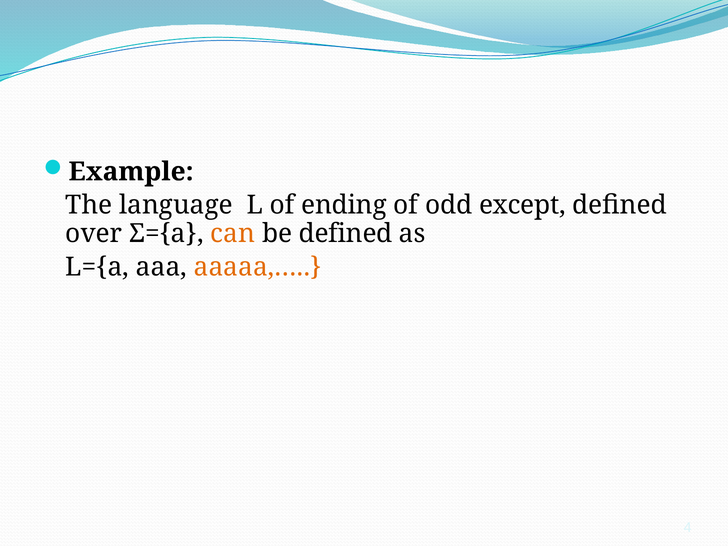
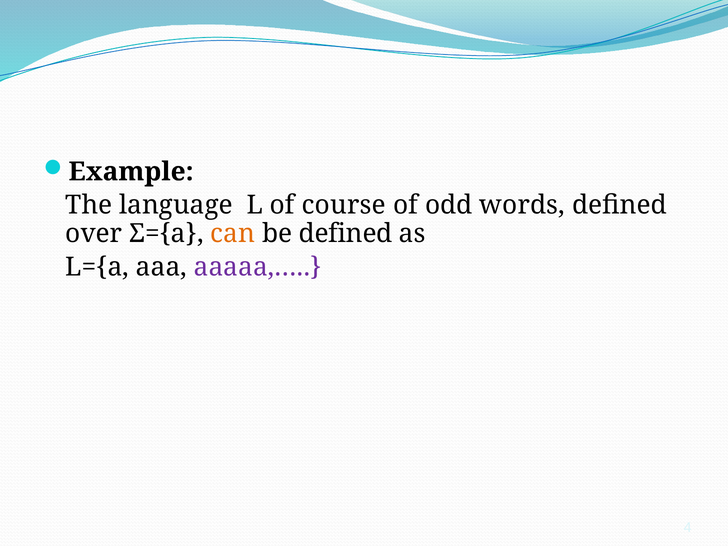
ending: ending -> course
except: except -> words
aaaaa,… colour: orange -> purple
